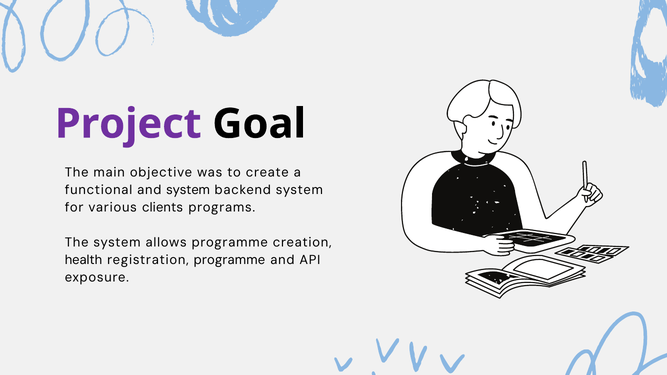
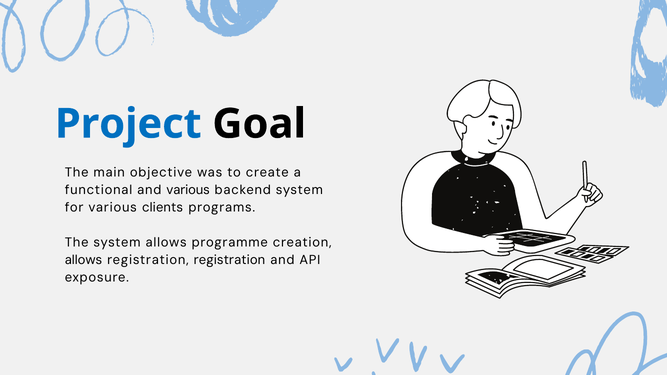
Project colour: purple -> blue
and system: system -> various
health at (83, 260): health -> allows
registration programme: programme -> registration
